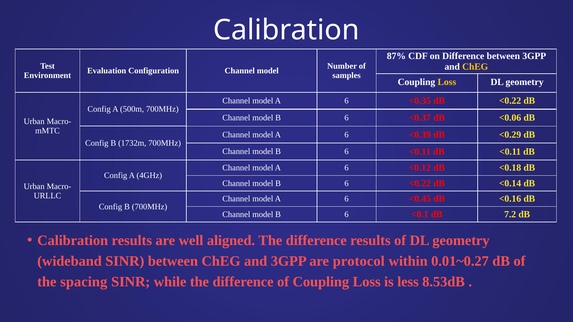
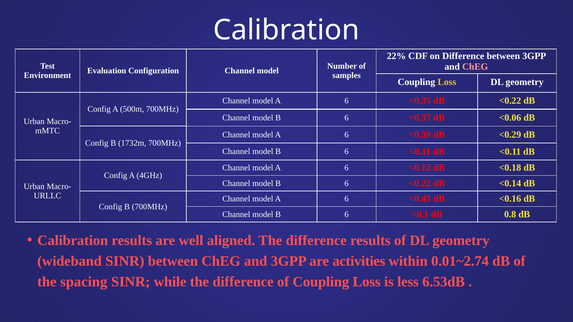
87%: 87% -> 22%
ChEG at (475, 67) colour: yellow -> pink
7.2: 7.2 -> 0.8
protocol: protocol -> activities
0.01~0.27: 0.01~0.27 -> 0.01~2.74
8.53dB: 8.53dB -> 6.53dB
